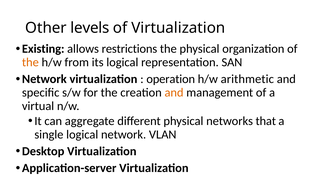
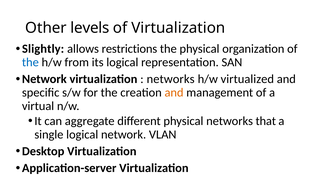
Existing: Existing -> Slightly
the at (30, 62) colour: orange -> blue
operation at (171, 79): operation -> networks
arithmetic: arithmetic -> virtualized
